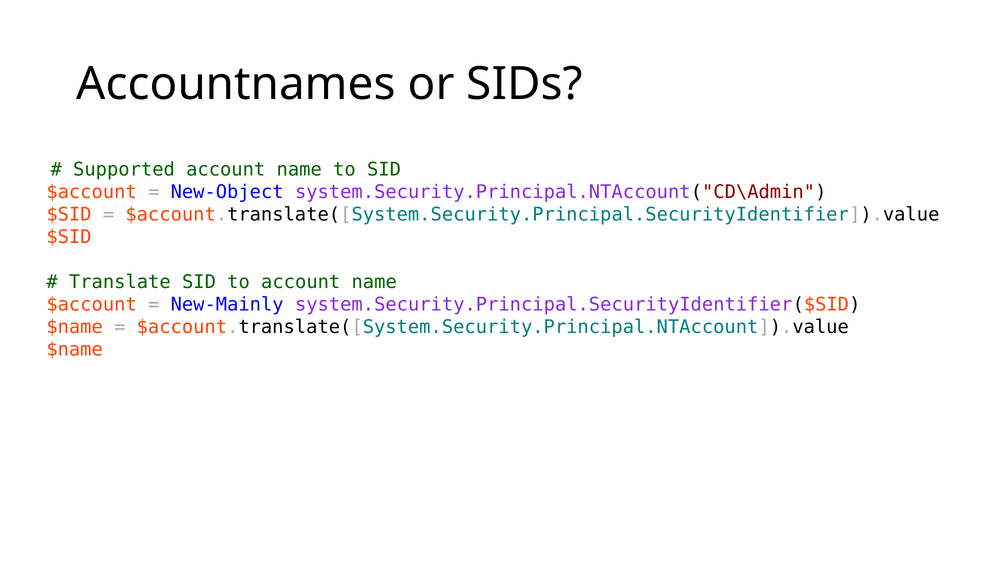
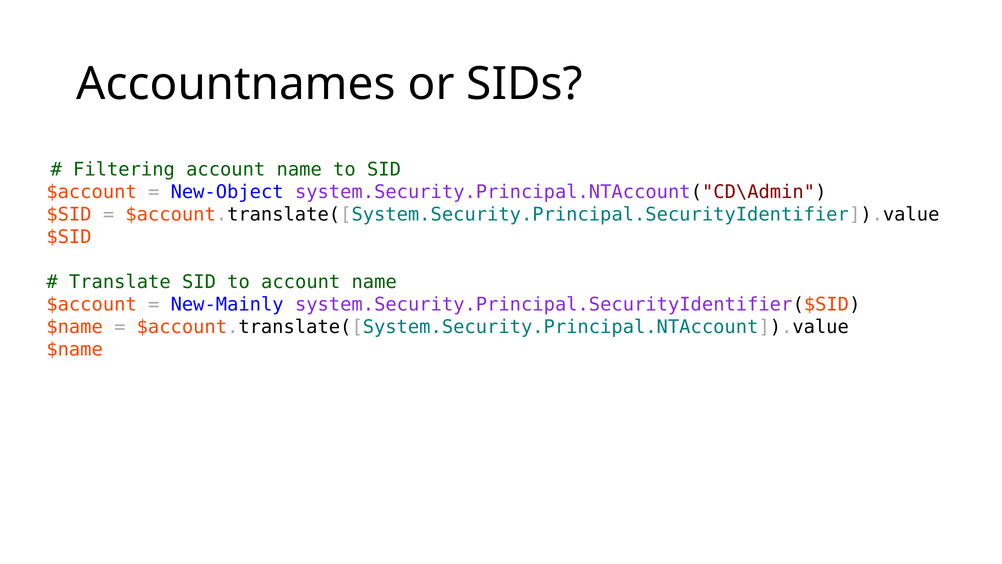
Supported: Supported -> Filtering
